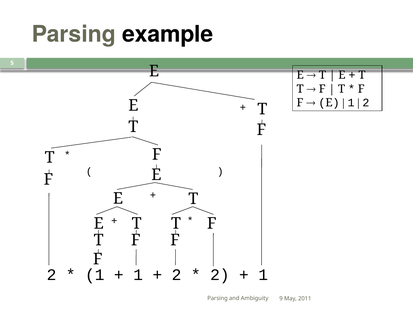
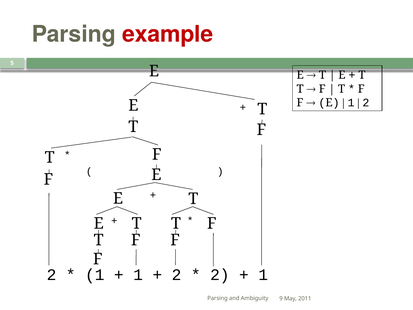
example colour: black -> red
